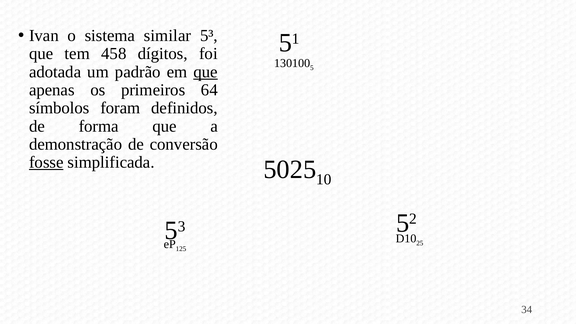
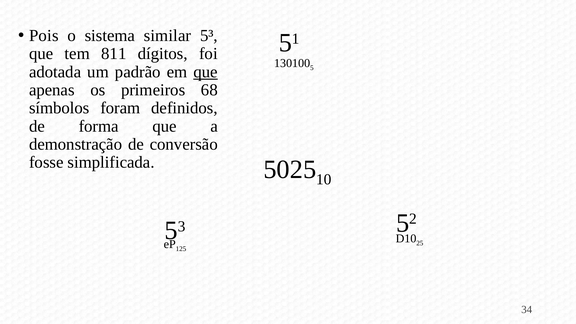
Ivan: Ivan -> Pois
458: 458 -> 811
64: 64 -> 68
fosse underline: present -> none
